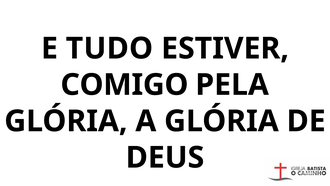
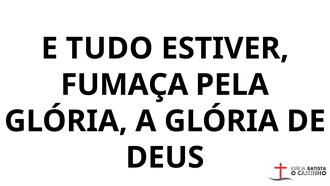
COMIGO: COMIGO -> FUMAÇA
